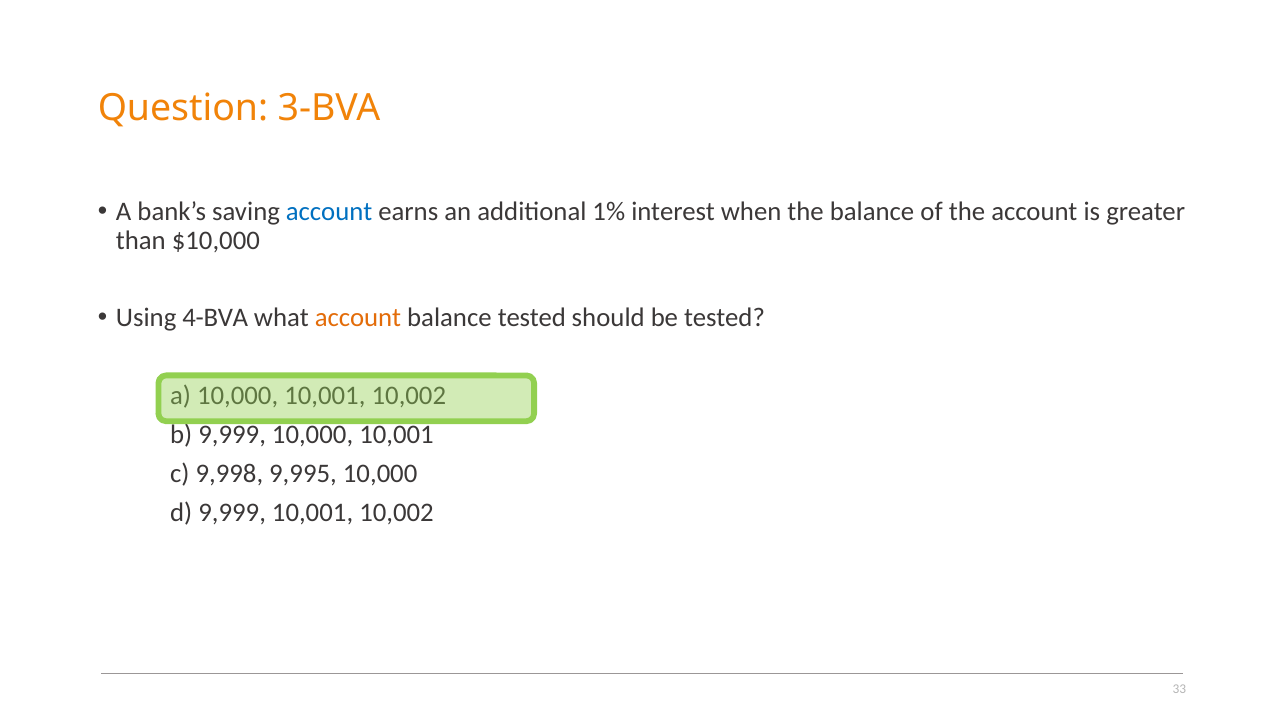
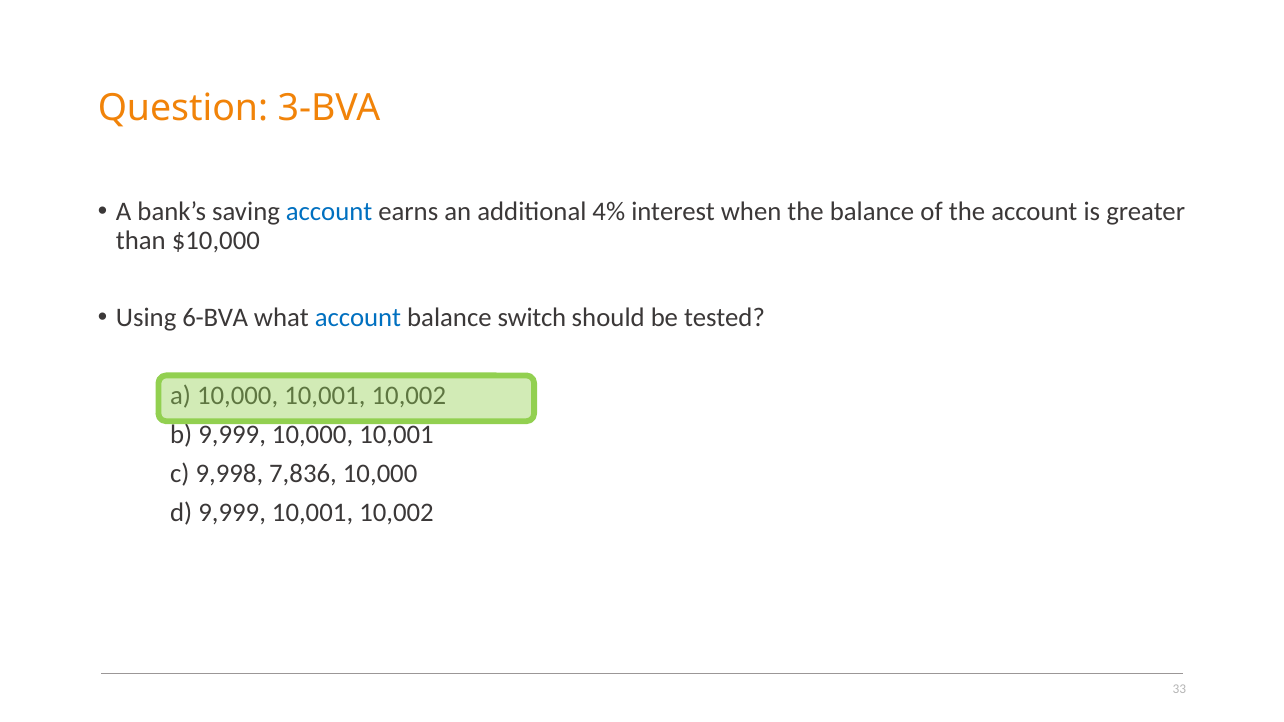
1%: 1% -> 4%
4-BVA: 4-BVA -> 6-BVA
account at (358, 318) colour: orange -> blue
balance tested: tested -> switch
9,995: 9,995 -> 7,836
